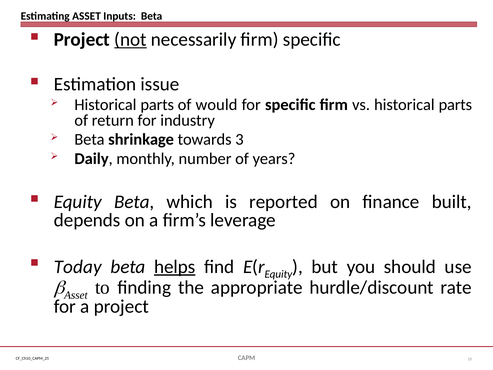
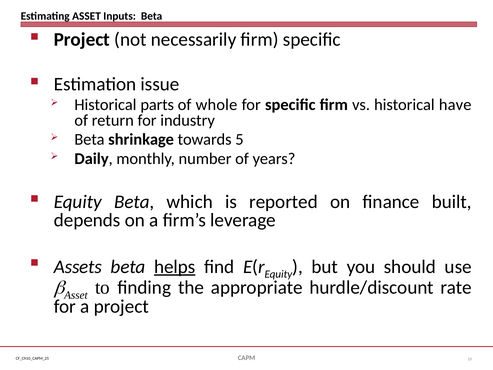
not underline: present -> none
would: would -> whole
vs historical parts: parts -> have
3: 3 -> 5
Today: Today -> Assets
